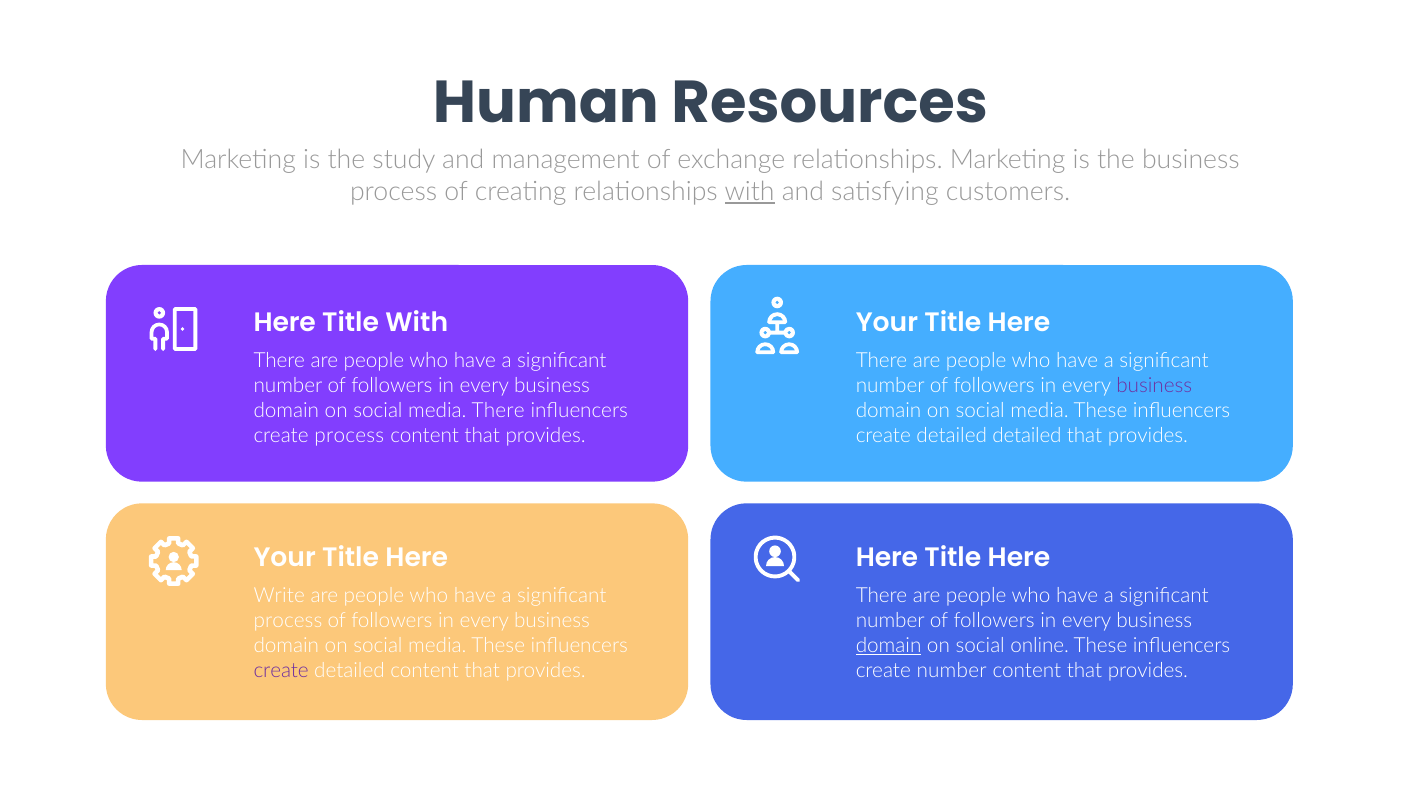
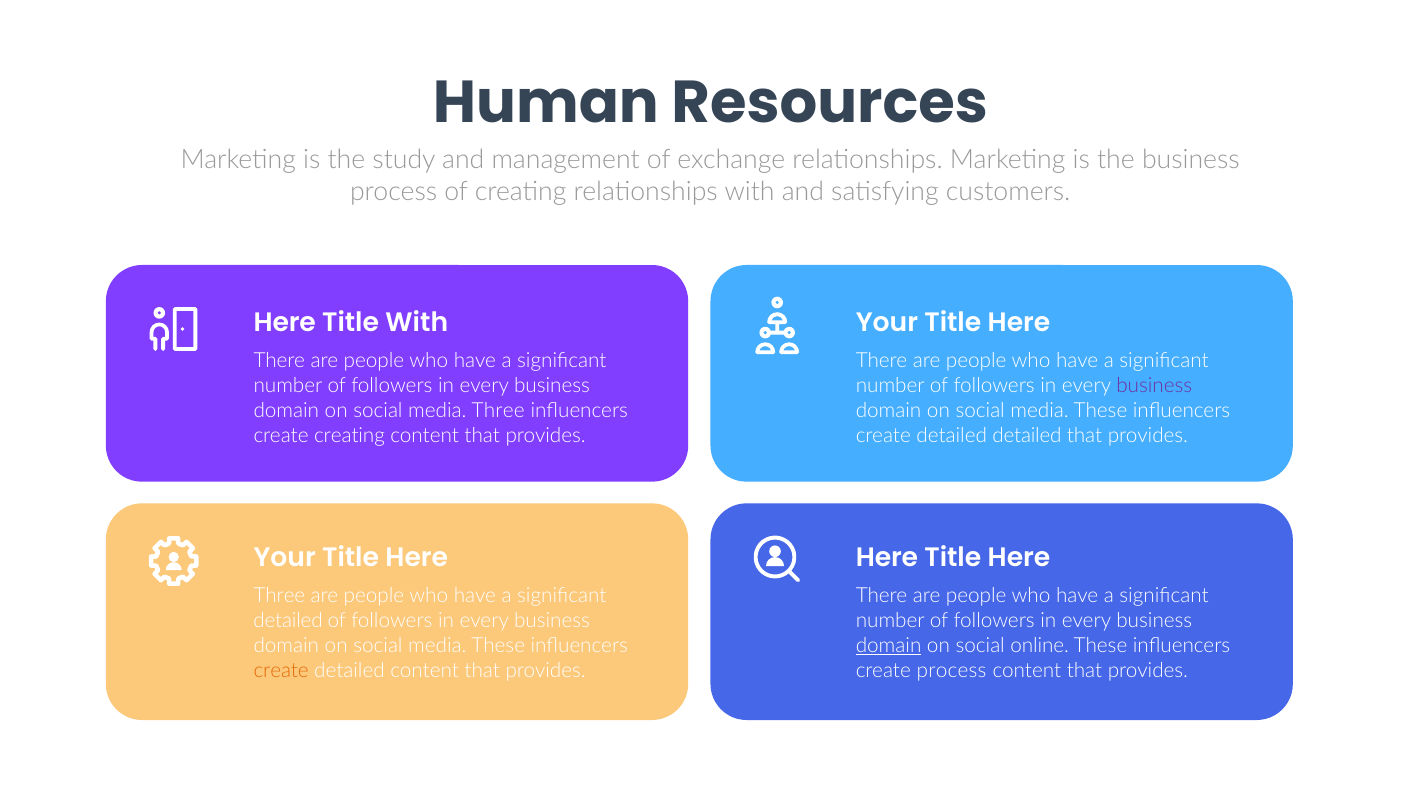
with at (750, 191) underline: present -> none
media There: There -> Three
create process: process -> creating
Write at (279, 595): Write -> Three
process at (288, 620): process -> detailed
create at (281, 670) colour: purple -> orange
create number: number -> process
